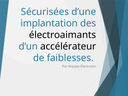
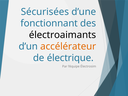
implantation: implantation -> fonctionnant
accélérateur colour: black -> orange
faiblesses: faiblesses -> électrique
